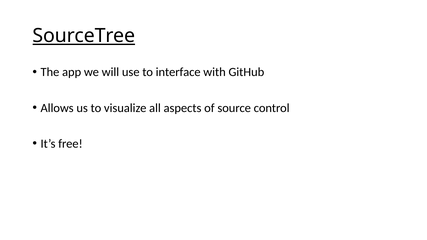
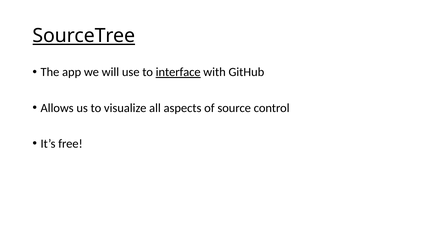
interface underline: none -> present
